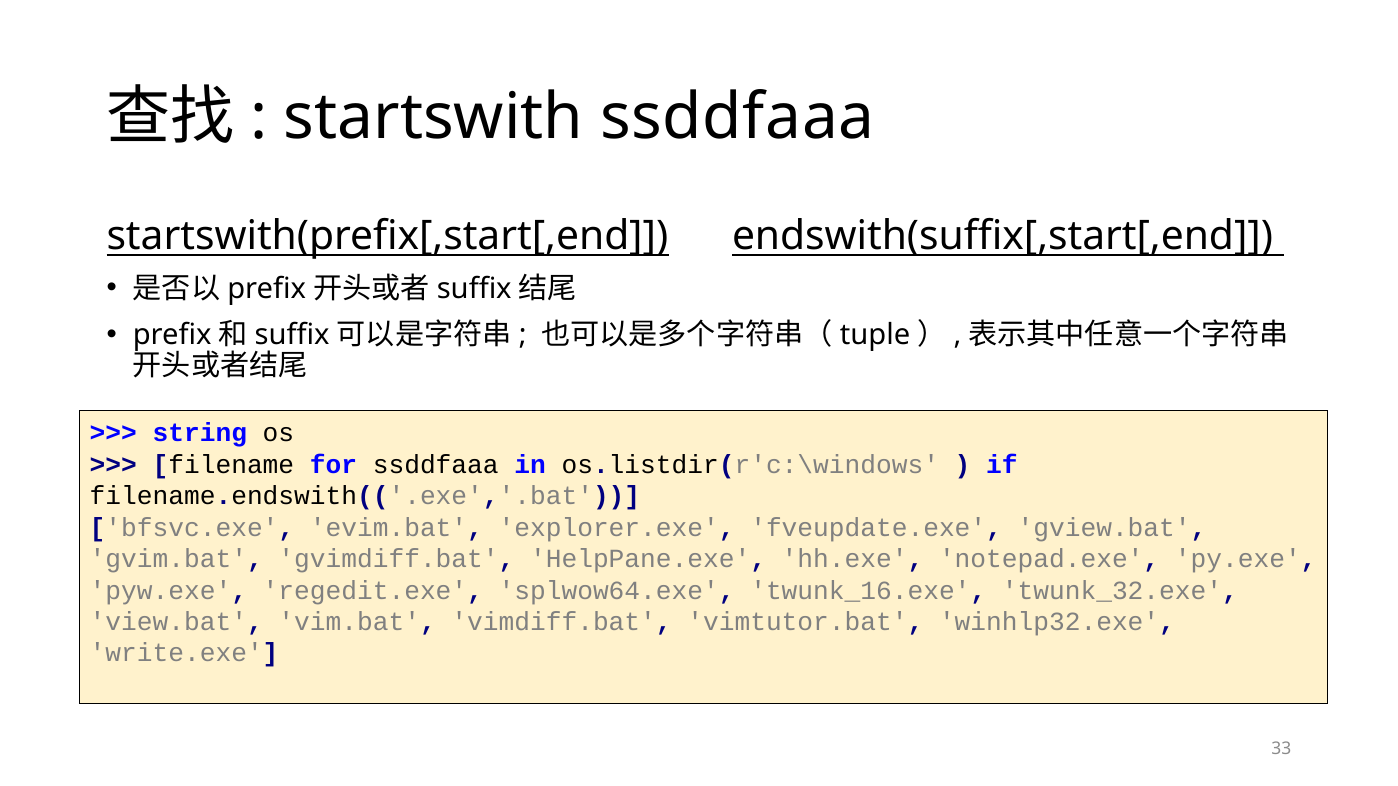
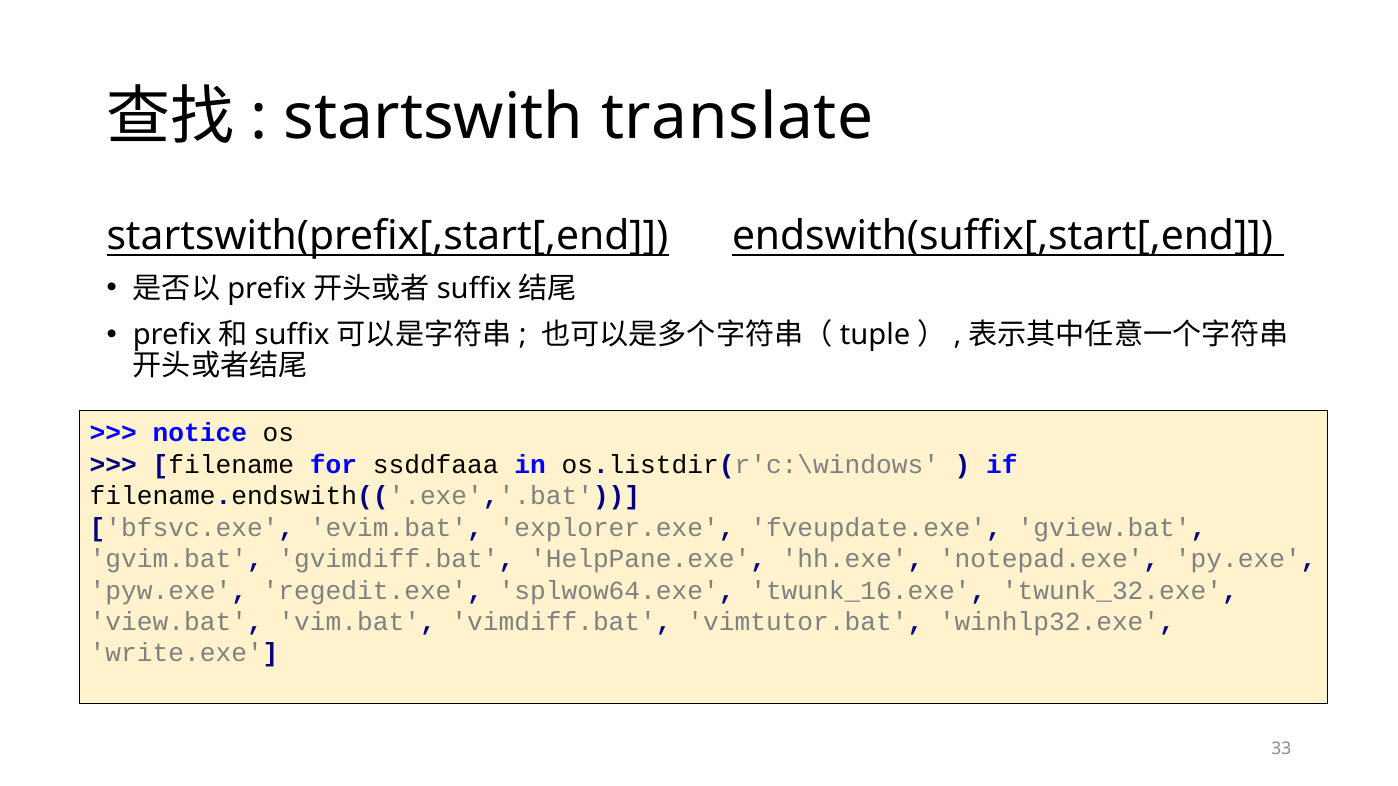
startswith ssddfaaa: ssddfaaa -> translate
string: string -> notice
